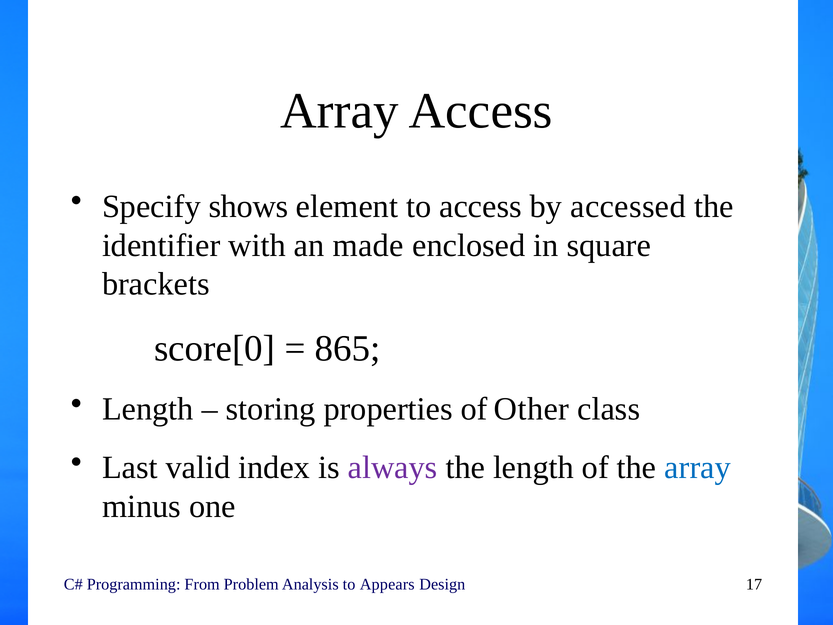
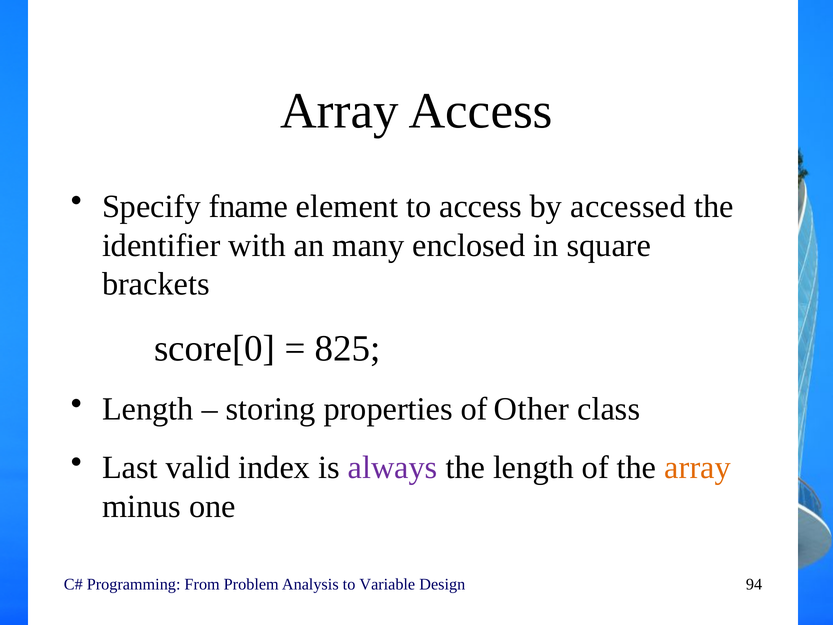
shows: shows -> fname
made: made -> many
865: 865 -> 825
array at (698, 467) colour: blue -> orange
Appears: Appears -> Variable
17: 17 -> 94
